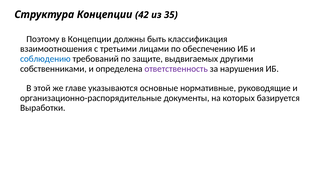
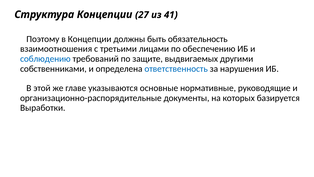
42: 42 -> 27
35: 35 -> 41
классификация: классификация -> обязательность
ответственность colour: purple -> blue
